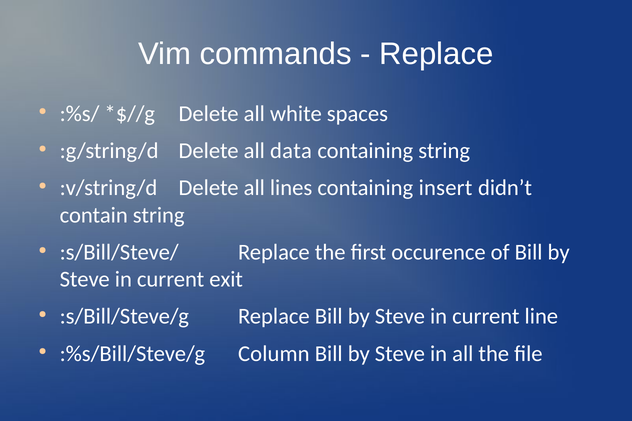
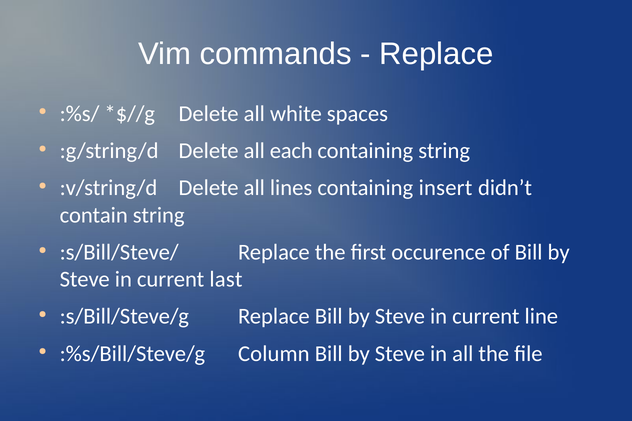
data: data -> each
exit: exit -> last
